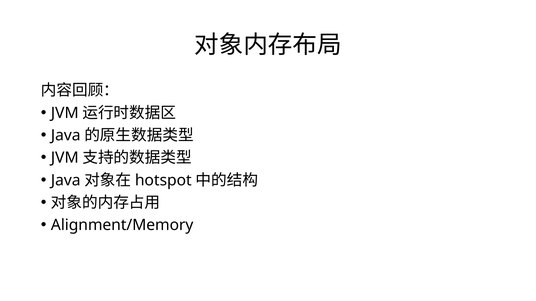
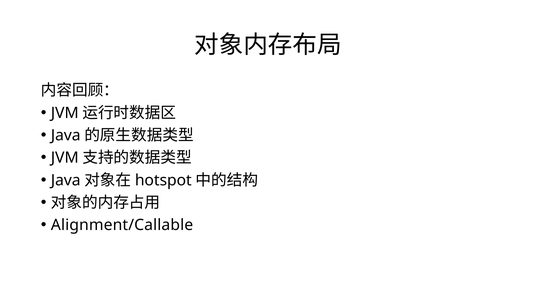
Alignment/Memory: Alignment/Memory -> Alignment/Callable
